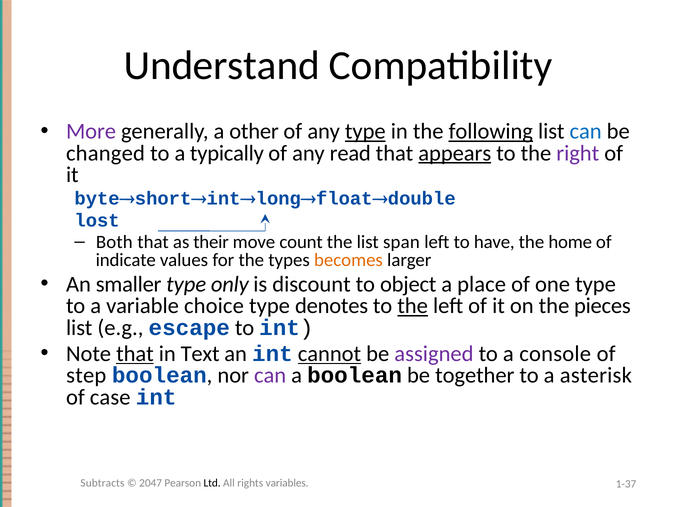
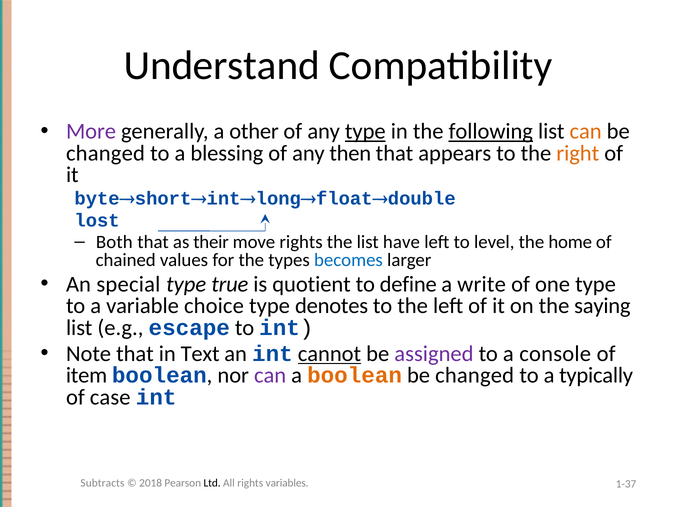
can at (586, 132) colour: blue -> orange
typically: typically -> blessing
read: read -> then
appears underline: present -> none
right colour: purple -> orange
move count: count -> rights
span: span -> have
have: have -> level
indicate: indicate -> chained
becomes colour: orange -> blue
smaller: smaller -> special
only: only -> true
discount: discount -> quotient
object: object -> define
place: place -> write
the at (413, 306) underline: present -> none
pieces: pieces -> saying
that at (135, 354) underline: present -> none
step: step -> item
boolean at (355, 376) colour: black -> orange
together at (475, 376): together -> changed
asterisk: asterisk -> typically
2047: 2047 -> 2018
